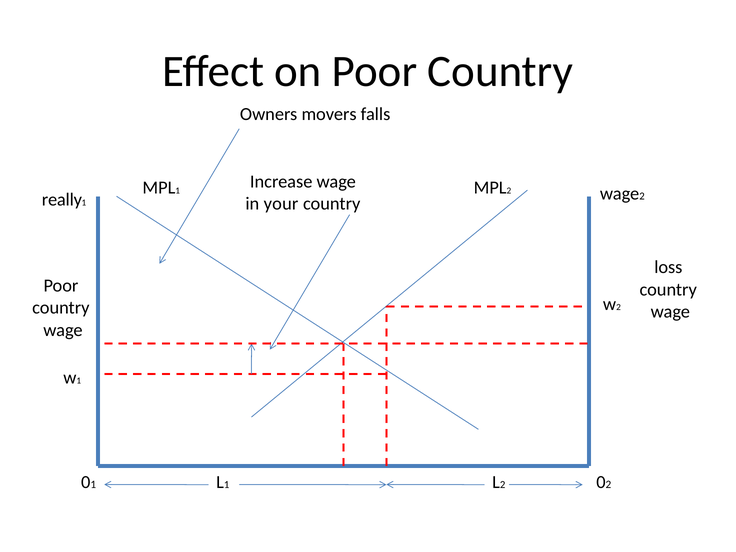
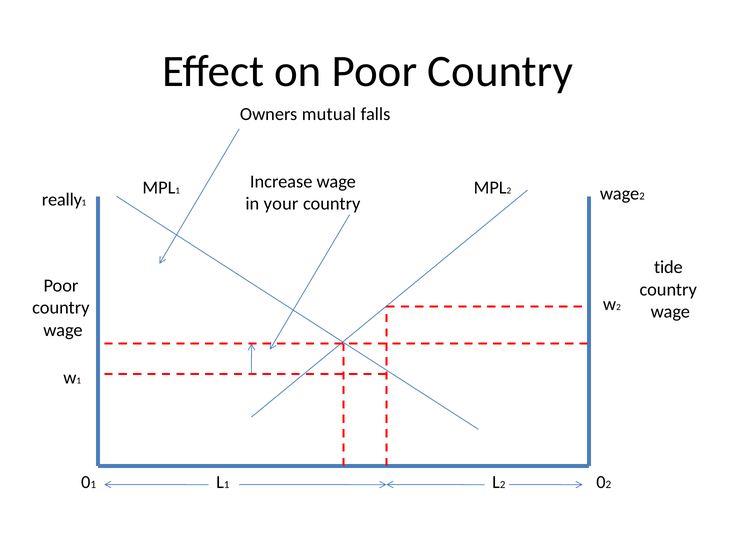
movers: movers -> mutual
loss: loss -> tide
